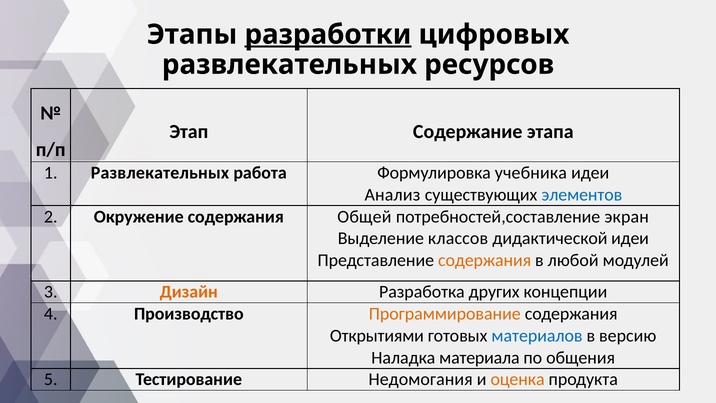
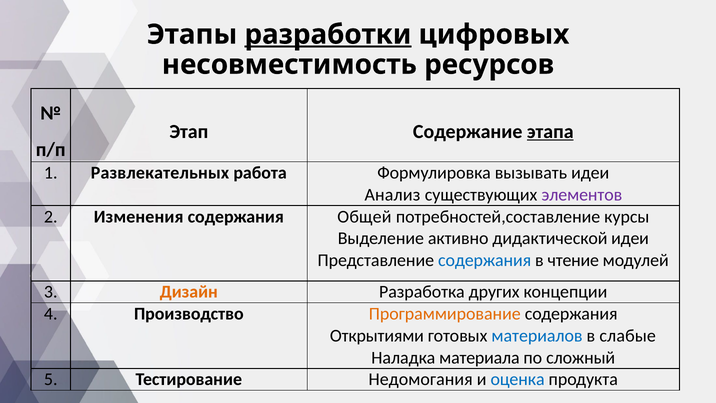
развлекательных at (289, 65): развлекательных -> несовместимость
этапа underline: none -> present
учебника: учебника -> вызывать
элементов colour: blue -> purple
Окружение: Окружение -> Изменения
экран: экран -> курсы
классов: классов -> активно
содержания at (485, 260) colour: orange -> blue
любой: любой -> чтение
версию: версию -> слабые
общения: общения -> сложный
оценка colour: orange -> blue
